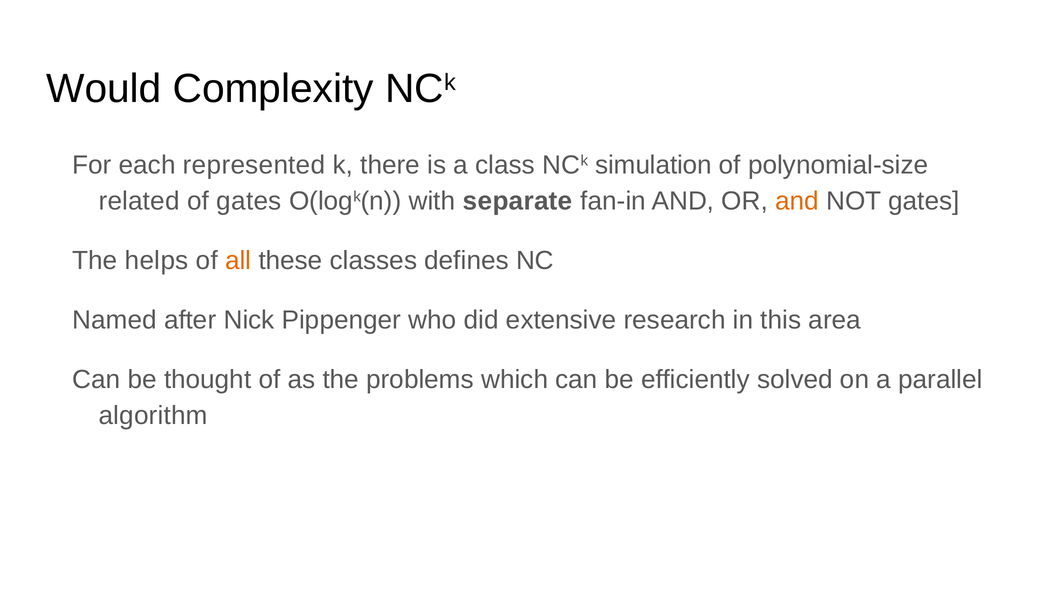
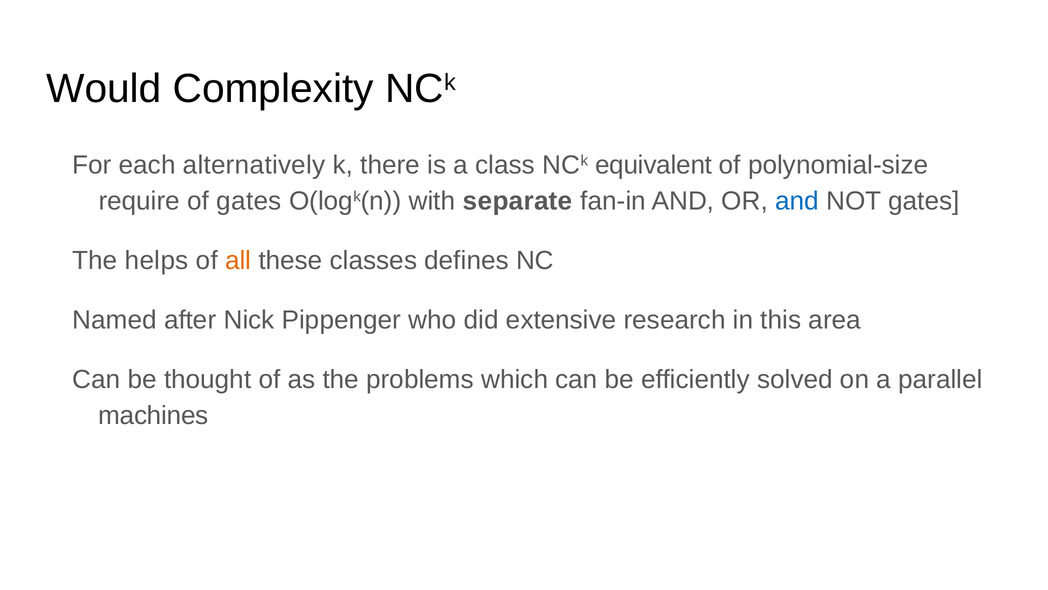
represented: represented -> alternatively
simulation: simulation -> equivalent
related: related -> require
and at (797, 201) colour: orange -> blue
algorithm: algorithm -> machines
